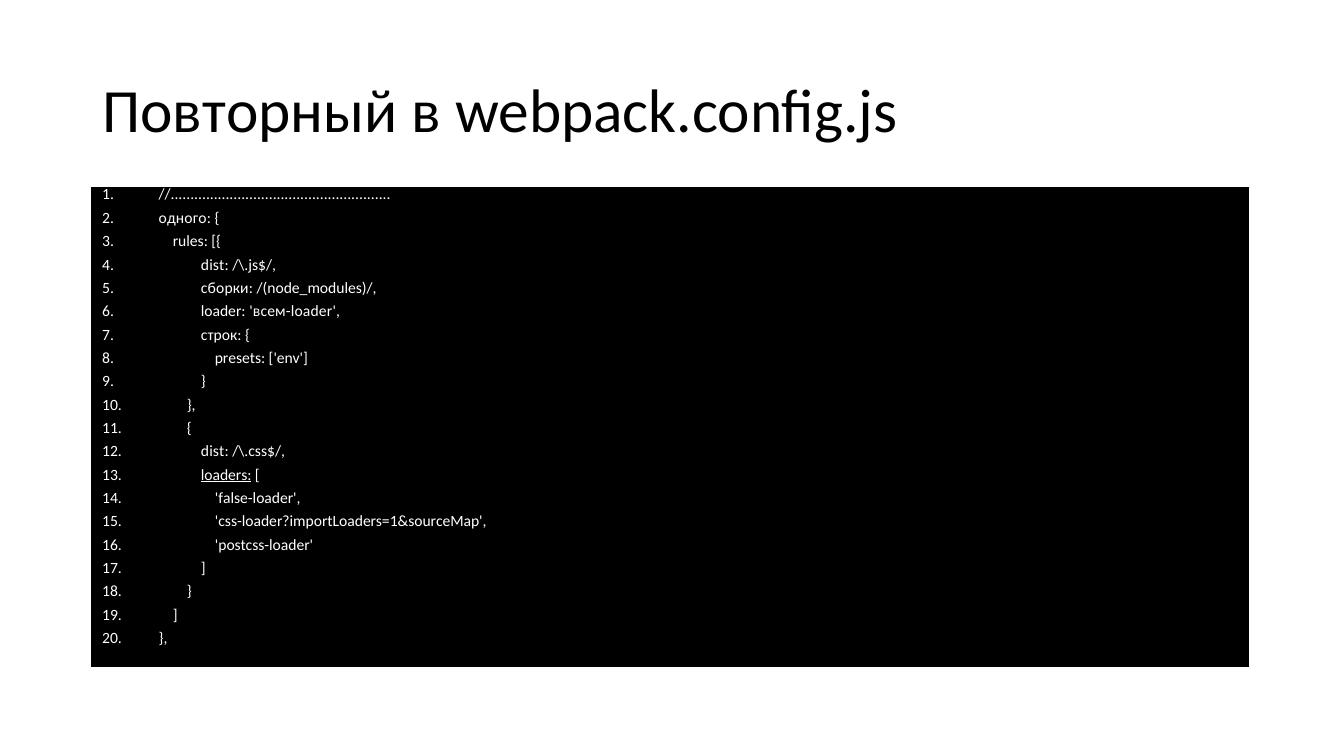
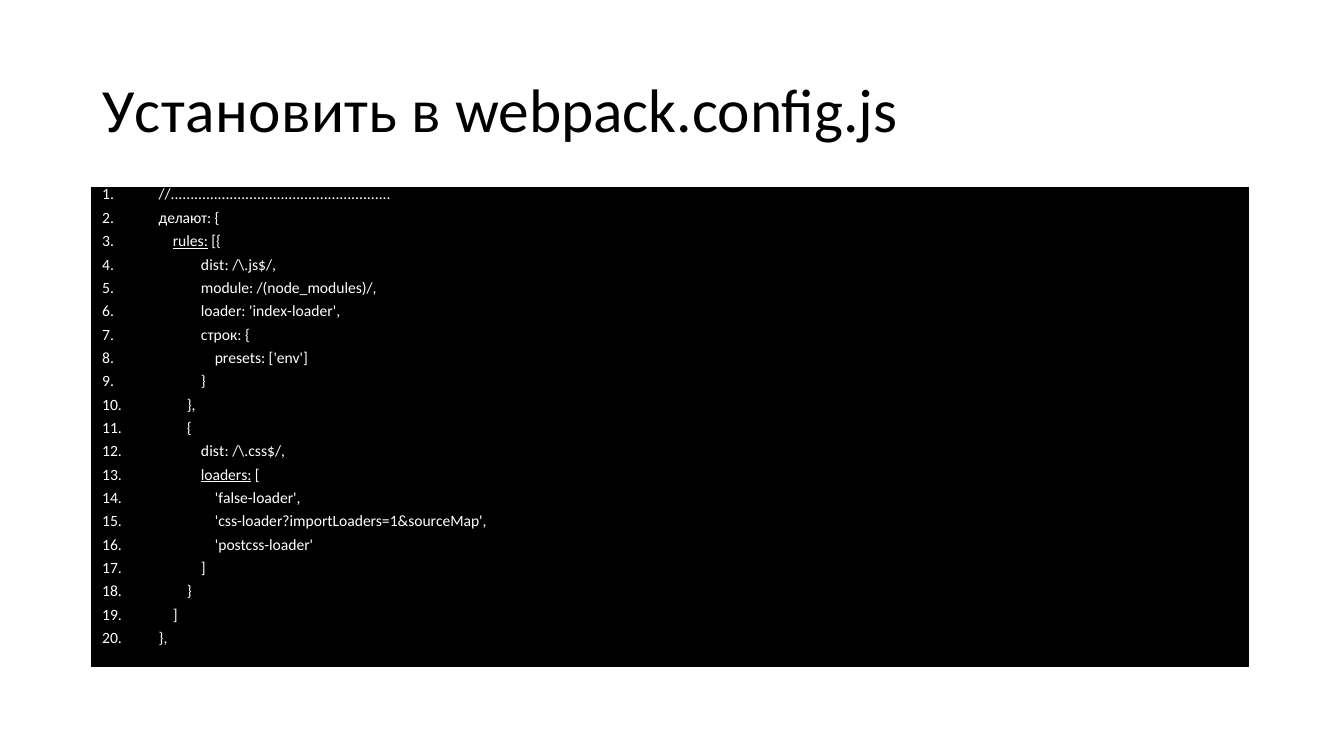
Повторный: Повторный -> Установить
одного: одного -> делают
rules underline: none -> present
сборки: сборки -> module
всем-loader: всем-loader -> index-loader
